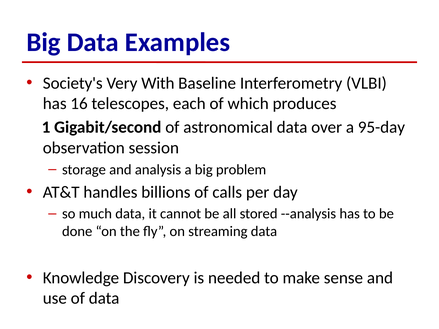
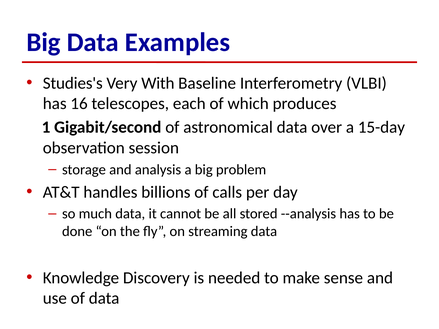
Society's: Society's -> Studies's
95-day: 95-day -> 15-day
